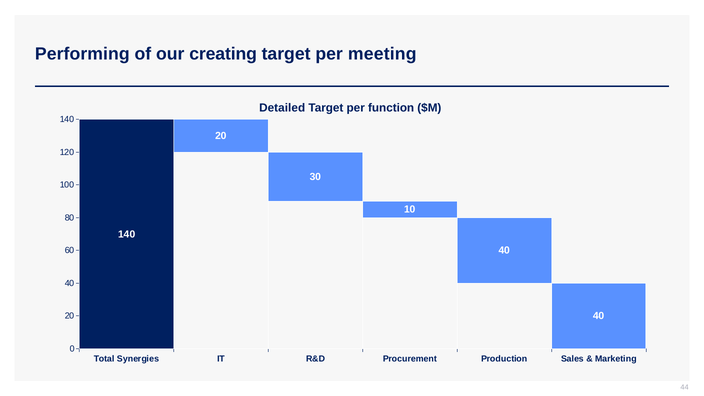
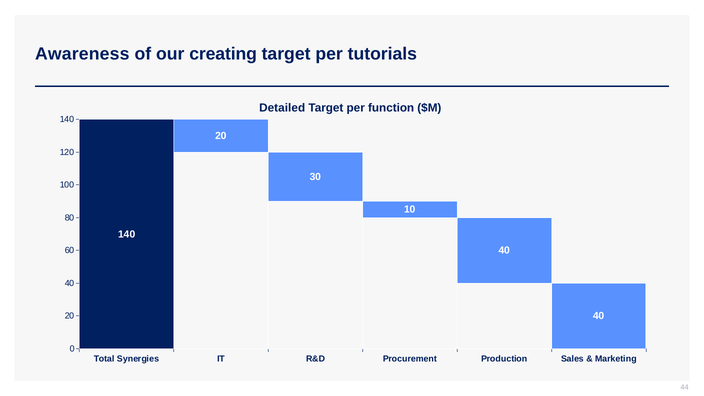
Performing: Performing -> Awareness
meeting: meeting -> tutorials
